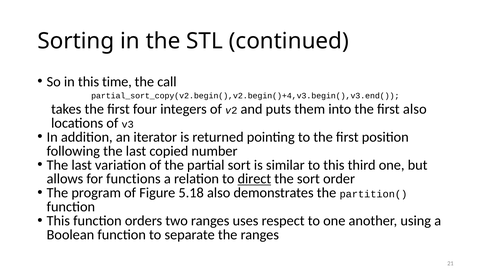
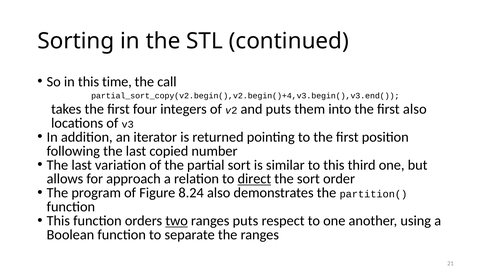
functions: functions -> approach
5.18: 5.18 -> 8.24
two underline: none -> present
ranges uses: uses -> puts
